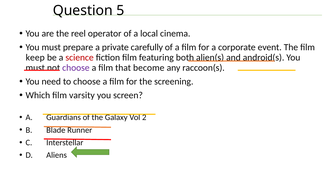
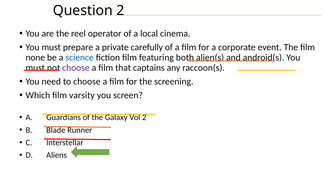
Question 5: 5 -> 2
keep: keep -> none
science colour: red -> blue
become: become -> captains
